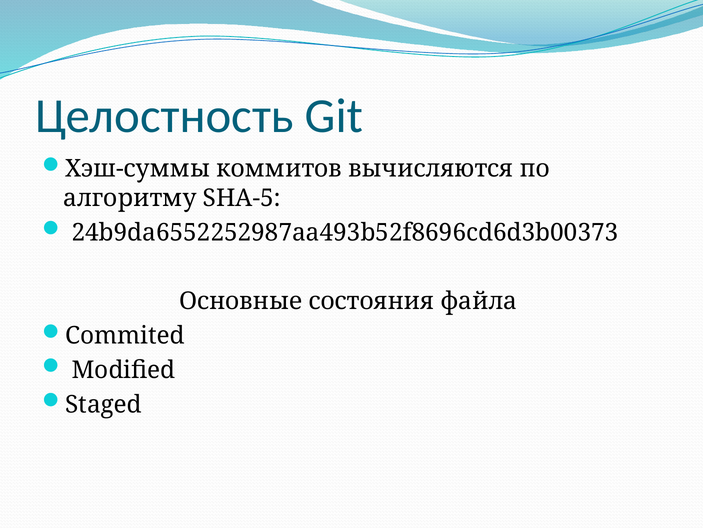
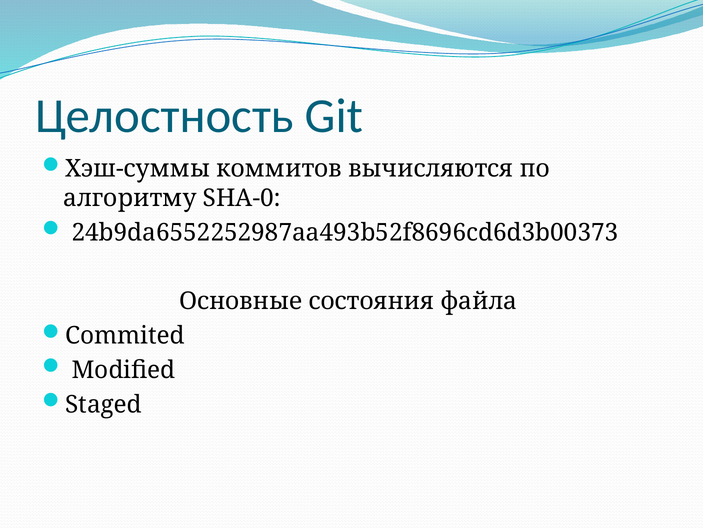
SHA-5: SHA-5 -> SHA-0
